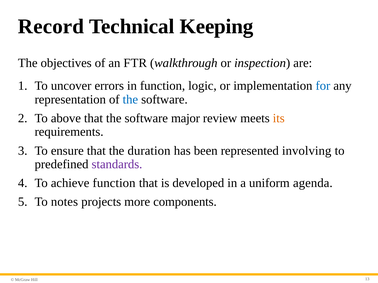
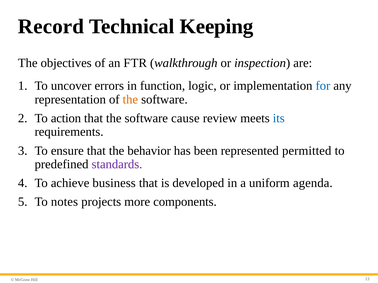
the at (130, 100) colour: blue -> orange
above: above -> action
major: major -> cause
its colour: orange -> blue
duration: duration -> behavior
involving: involving -> permitted
achieve function: function -> business
